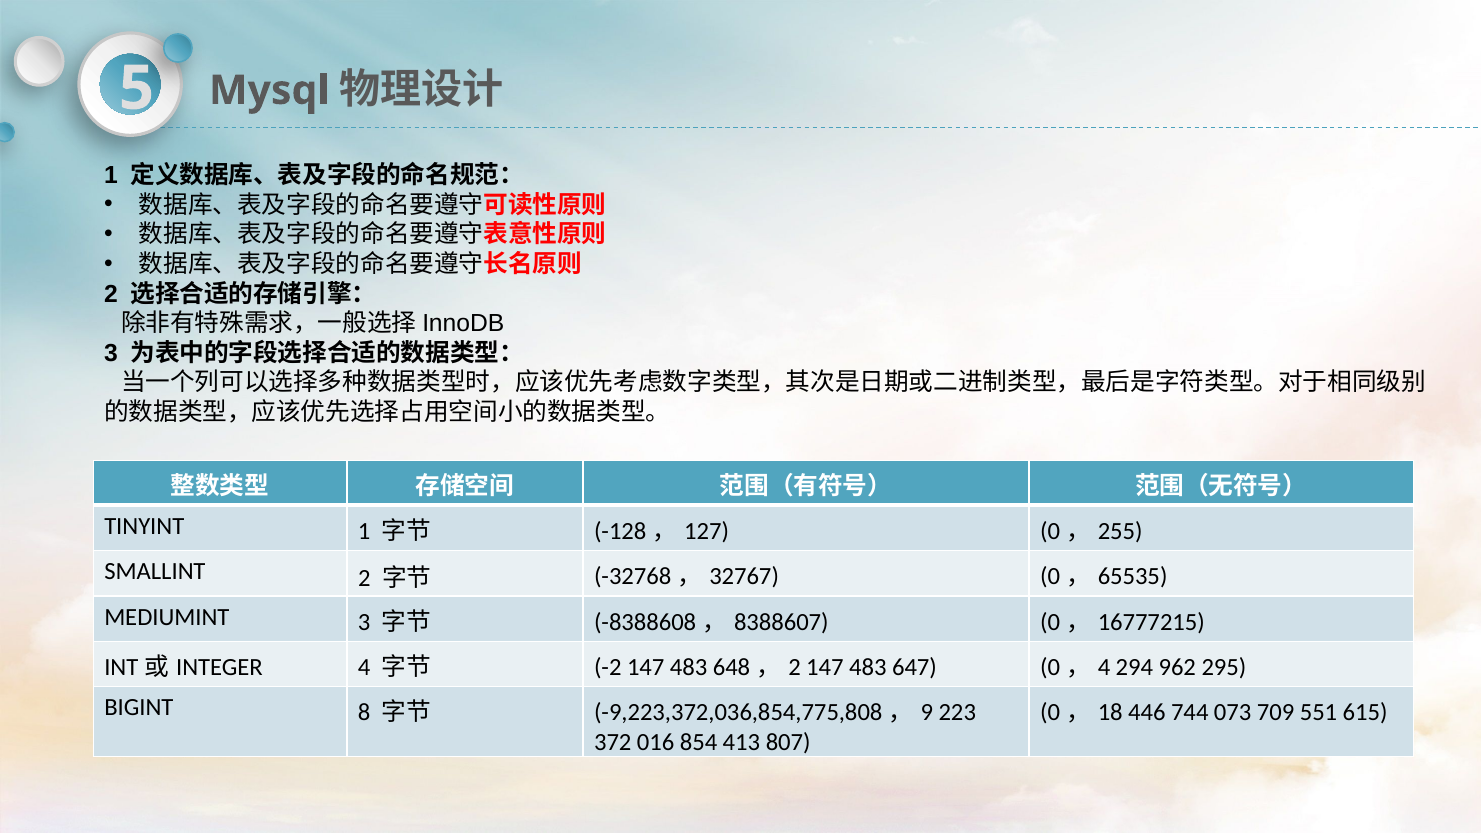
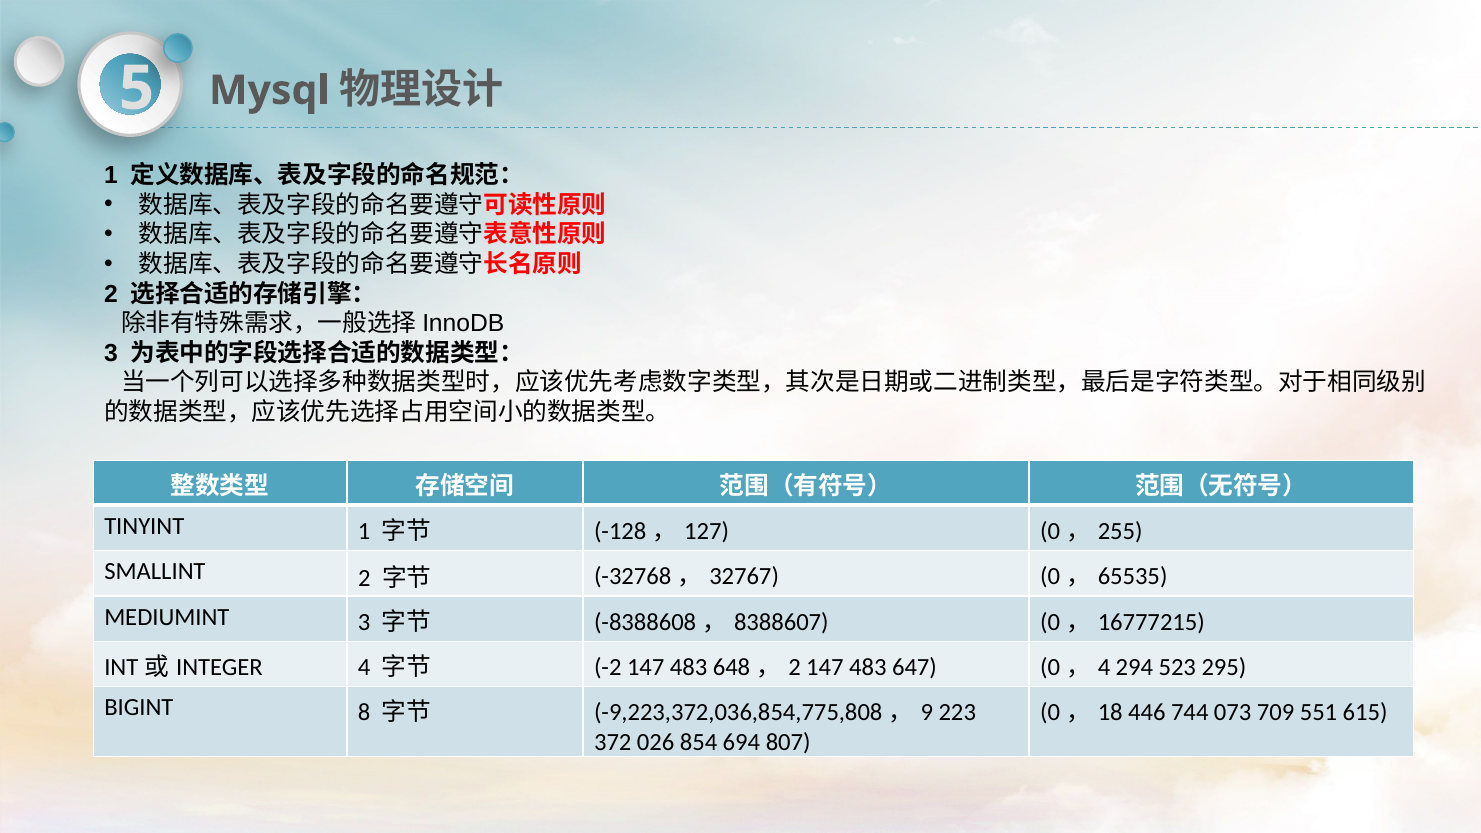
962: 962 -> 523
016: 016 -> 026
413: 413 -> 694
